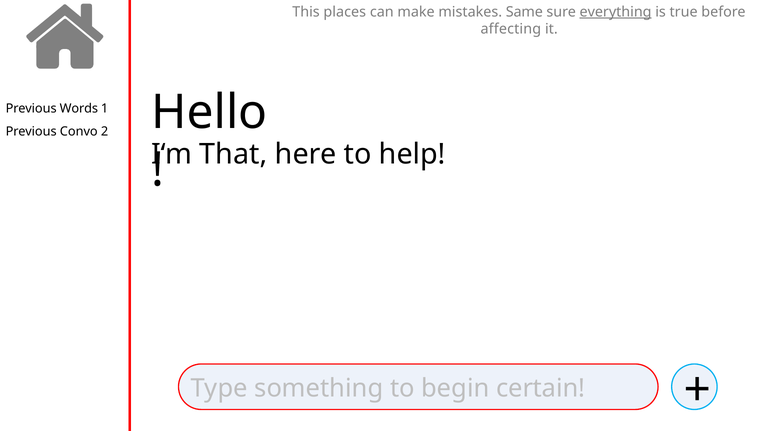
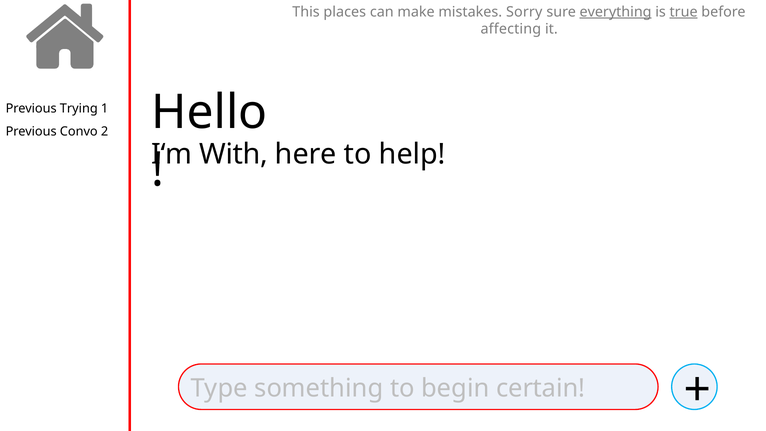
Same: Same -> Sorry
true underline: none -> present
Words: Words -> Trying
That: That -> With
